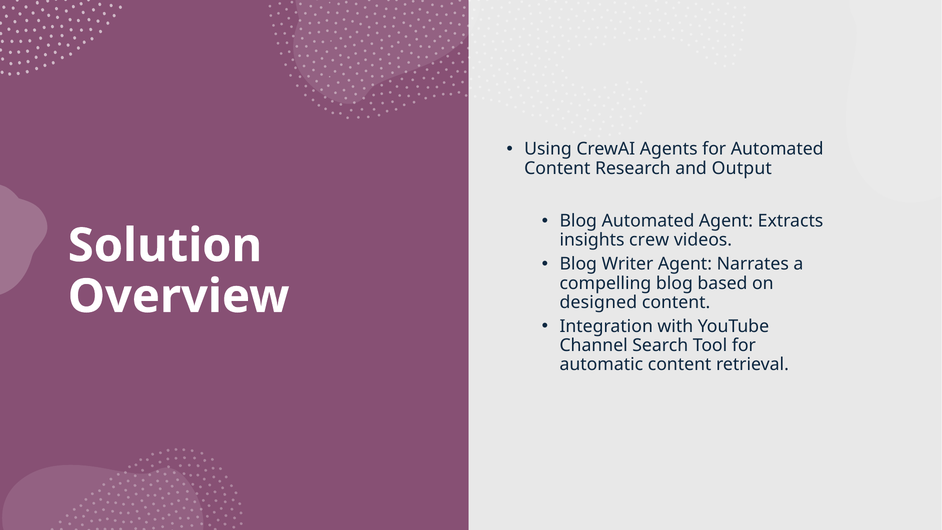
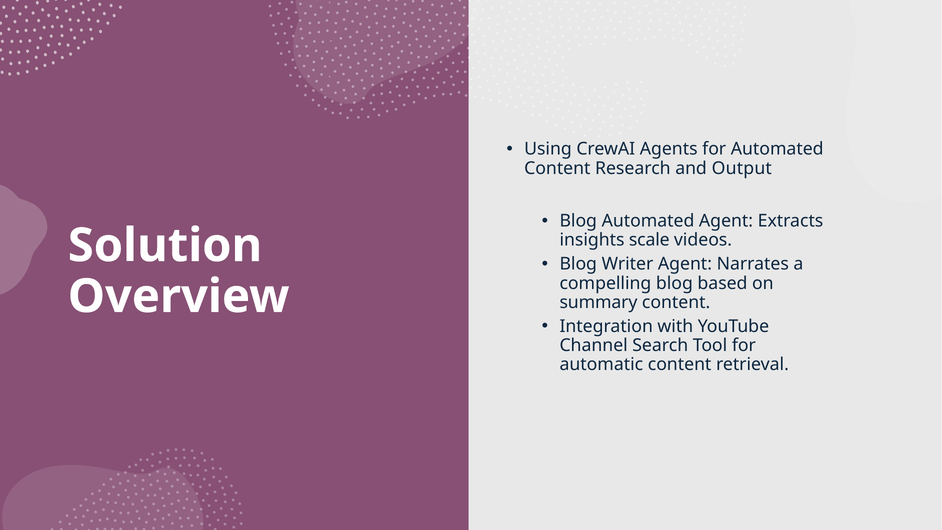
crew: crew -> scale
designed: designed -> summary
